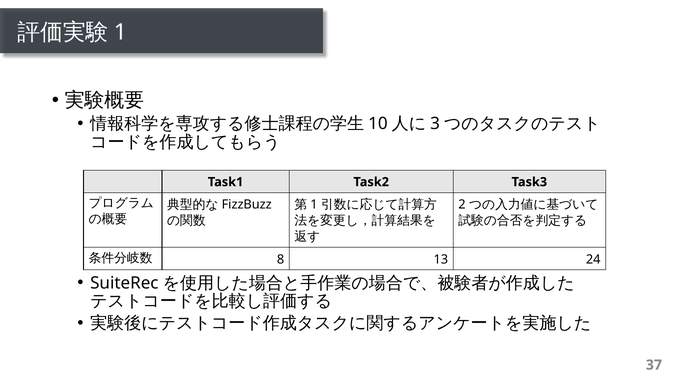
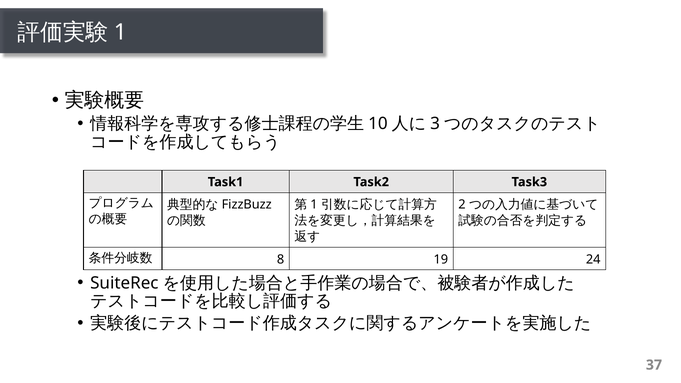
13: 13 -> 19
